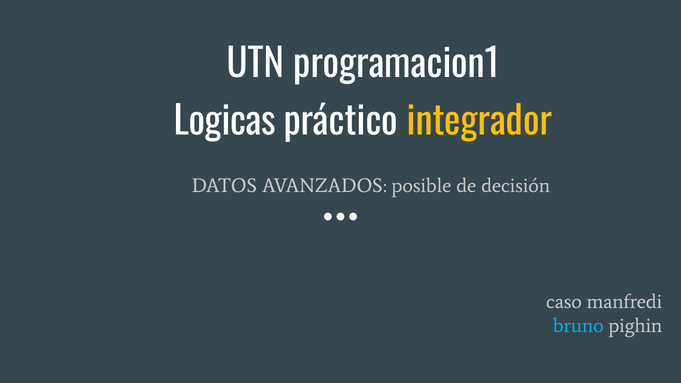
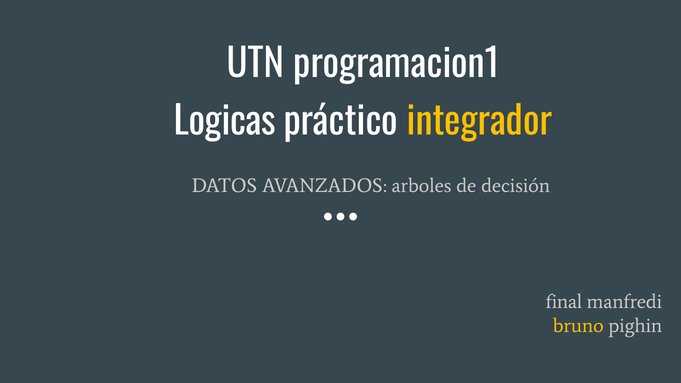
posible: posible -> arboles
caso: caso -> final
bruno colour: light blue -> yellow
